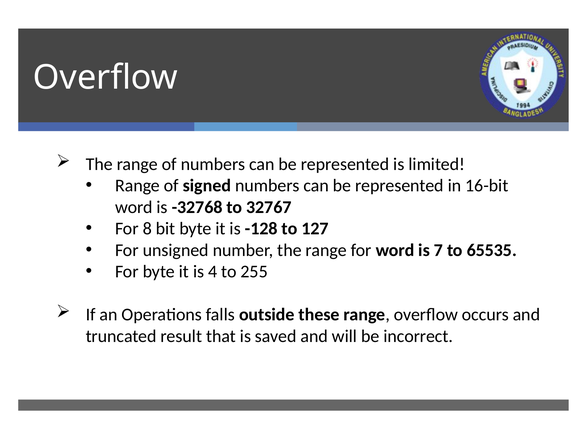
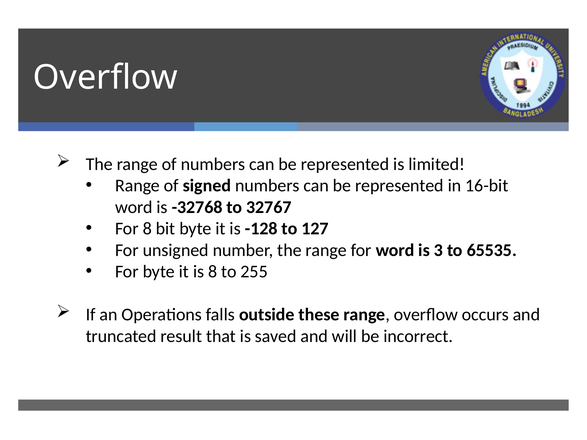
7: 7 -> 3
is 4: 4 -> 8
